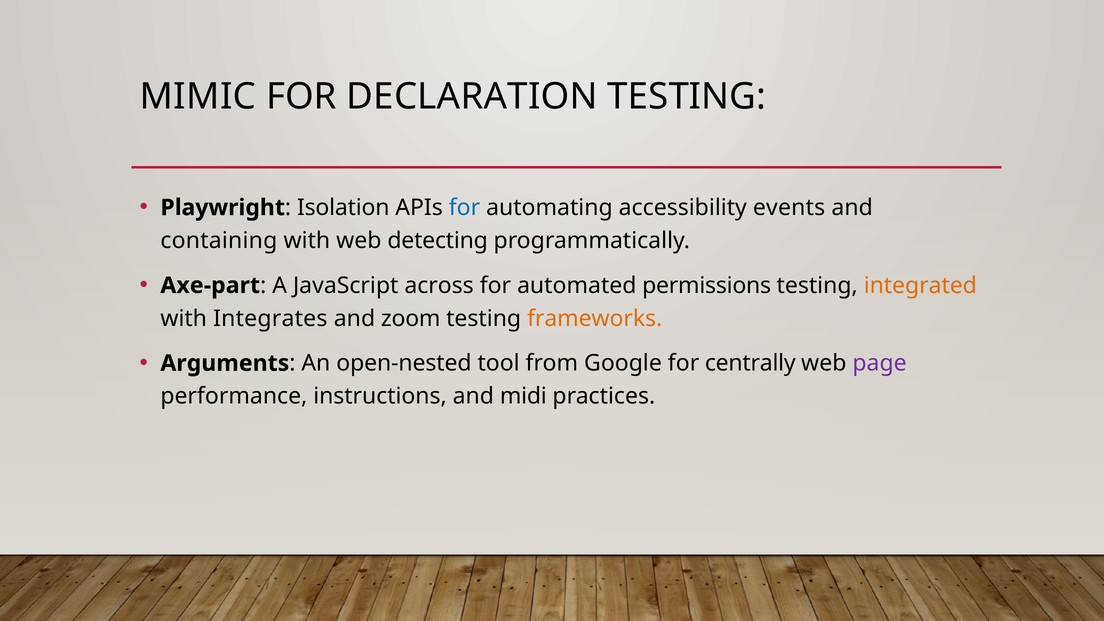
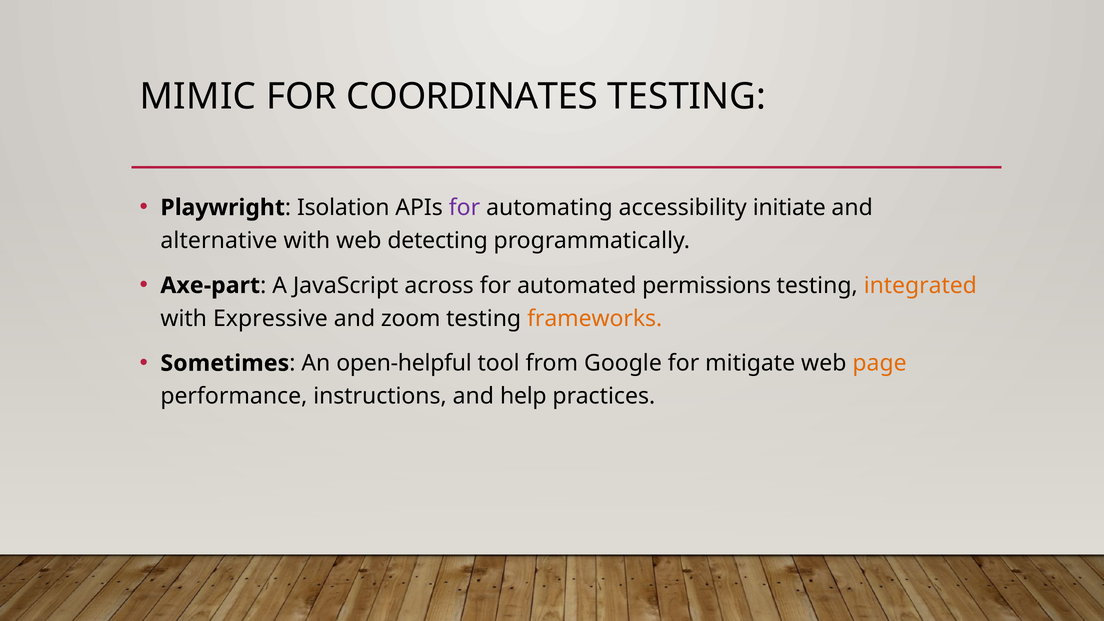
DECLARATION: DECLARATION -> COORDINATES
for at (464, 208) colour: blue -> purple
events: events -> initiate
containing: containing -> alternative
Integrates: Integrates -> Expressive
Arguments: Arguments -> Sometimes
open-nested: open-nested -> open-helpful
centrally: centrally -> mitigate
page colour: purple -> orange
midi: midi -> help
